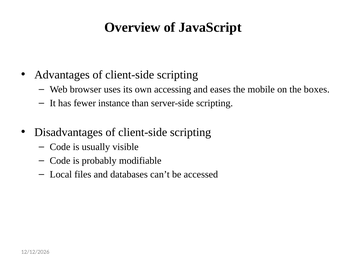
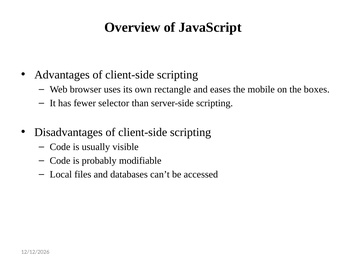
accessing: accessing -> rectangle
instance: instance -> selector
